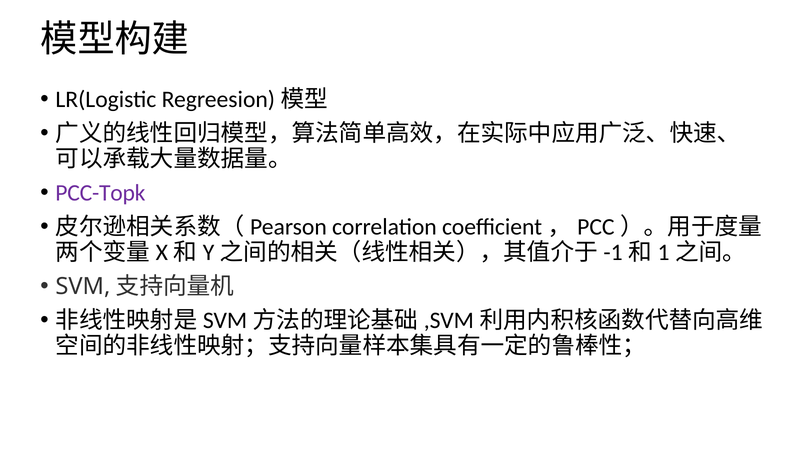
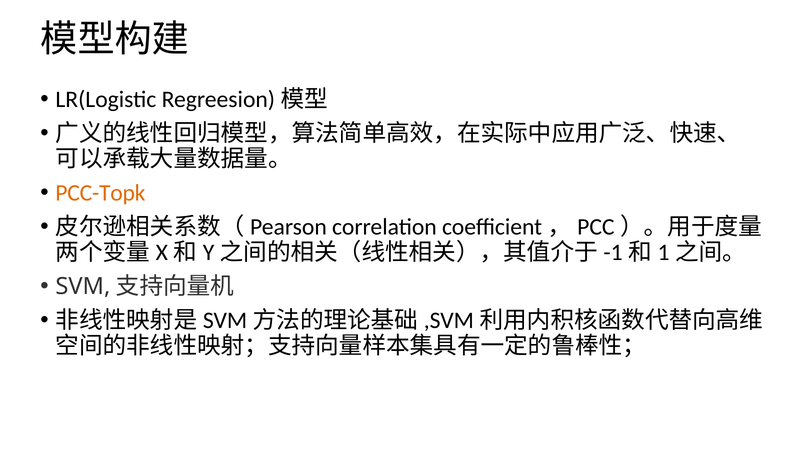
PCC-Topk colour: purple -> orange
